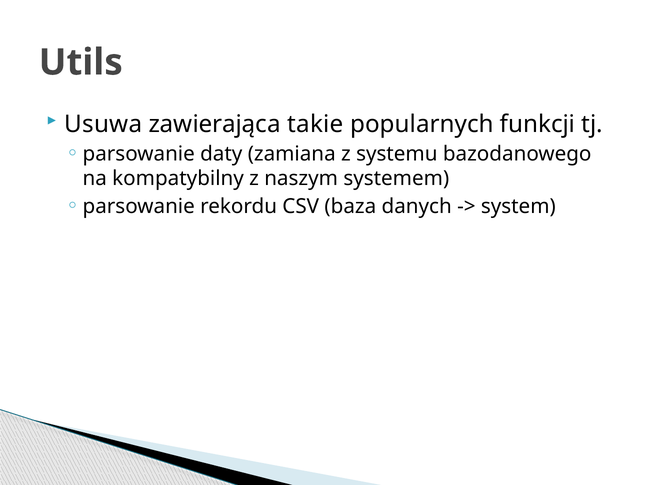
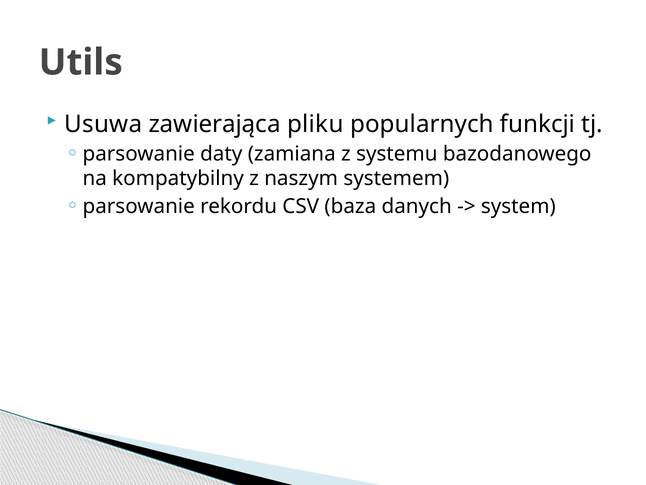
takie: takie -> pliku
